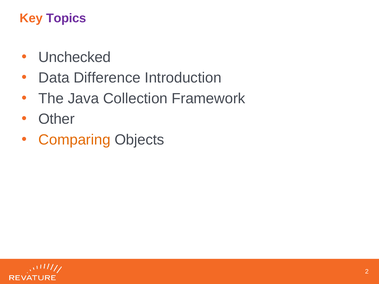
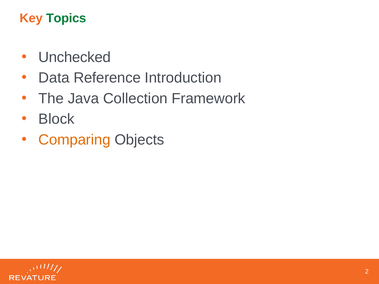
Topics colour: purple -> green
Difference: Difference -> Reference
Other: Other -> Block
